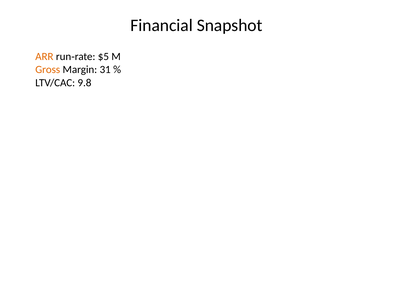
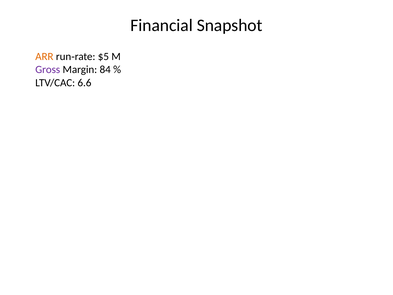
Gross colour: orange -> purple
31: 31 -> 84
9.8: 9.8 -> 6.6
